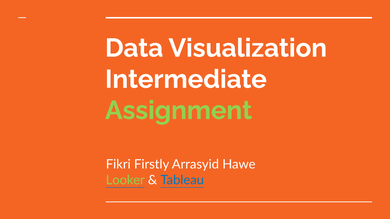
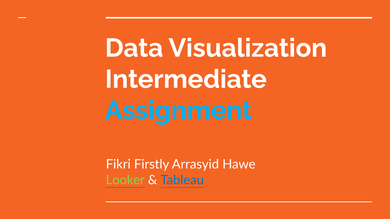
Assignment colour: light green -> light blue
